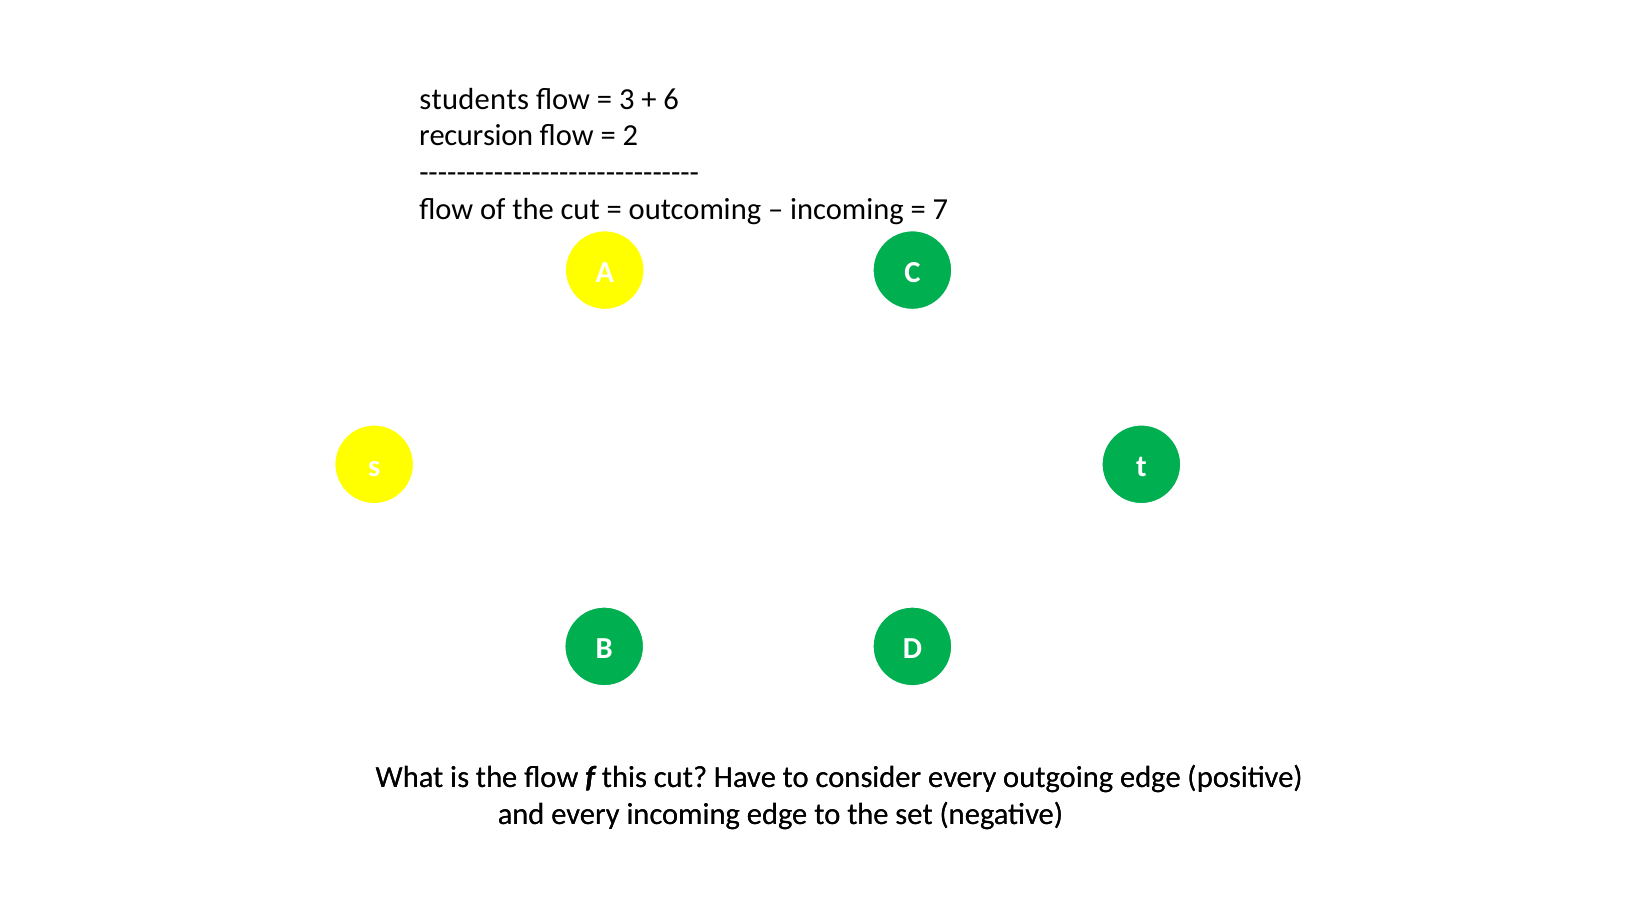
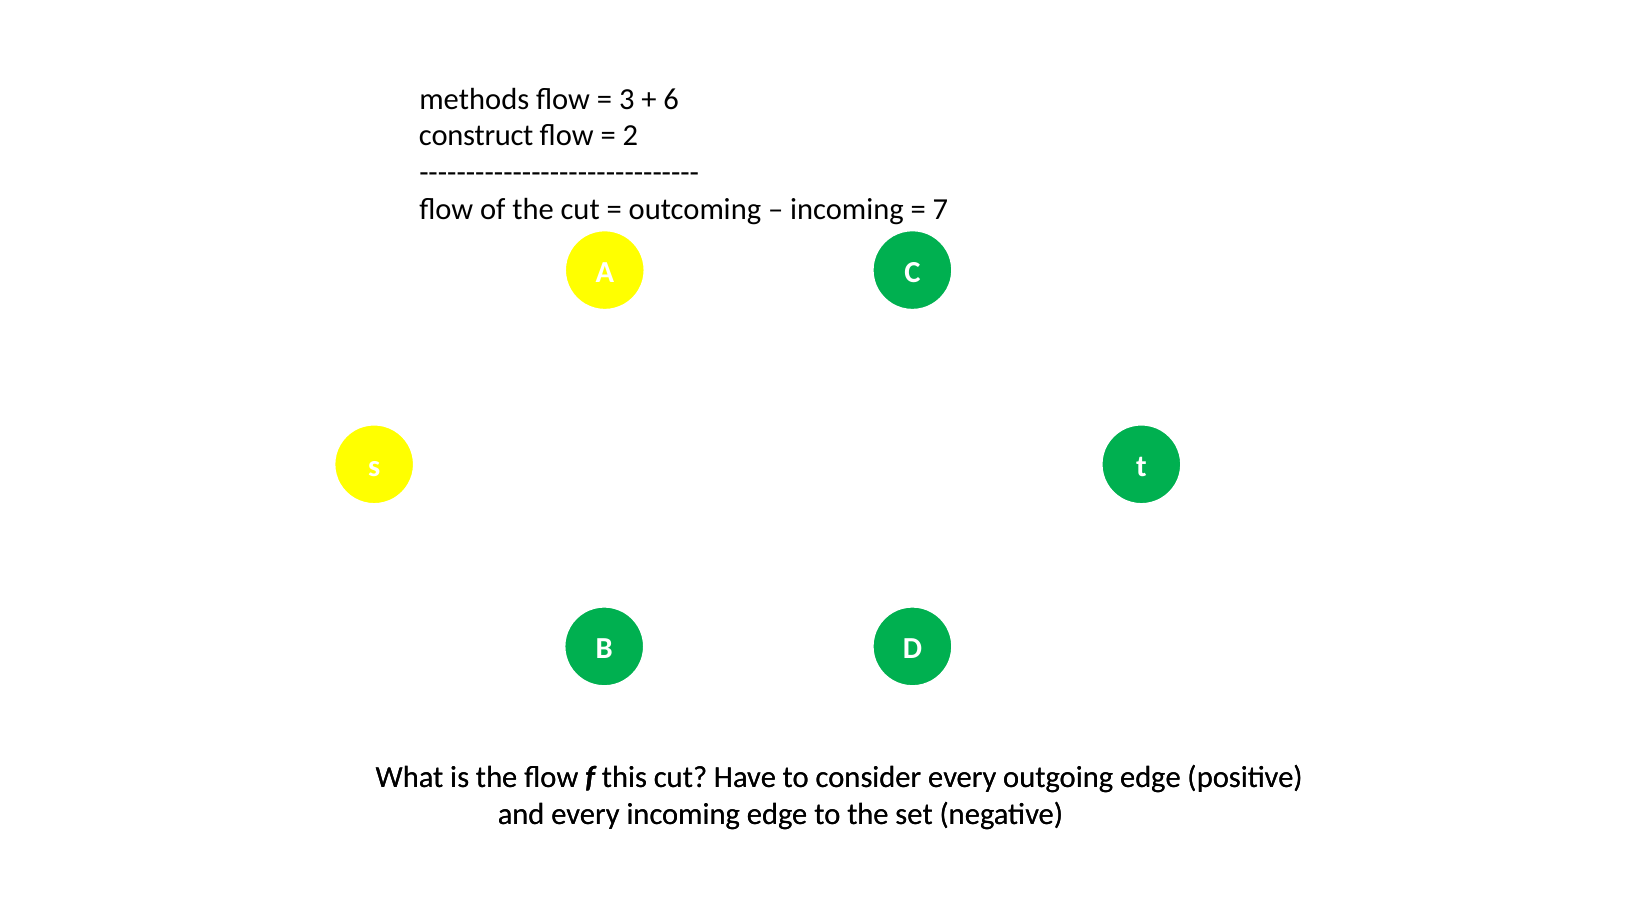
students: students -> methods
recursion: recursion -> construct
